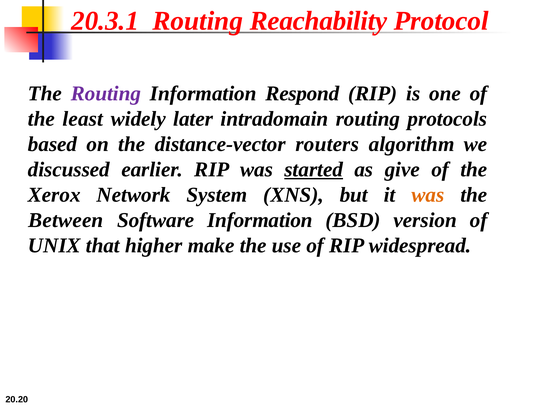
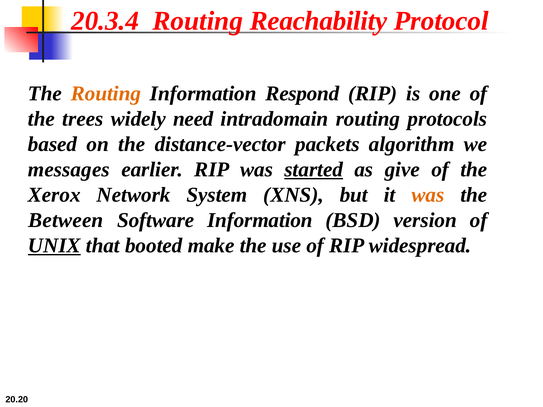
20.3.1: 20.3.1 -> 20.3.4
Routing at (106, 94) colour: purple -> orange
least: least -> trees
later: later -> need
routers: routers -> packets
discussed: discussed -> messages
UNIX underline: none -> present
higher: higher -> booted
